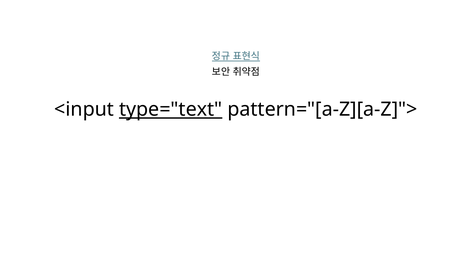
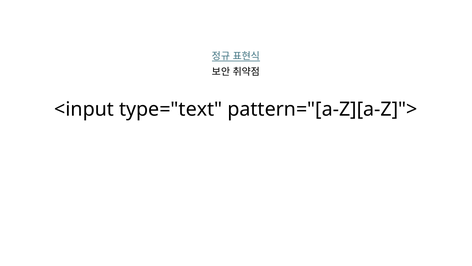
type="text underline: present -> none
